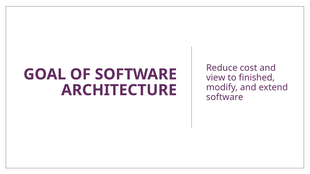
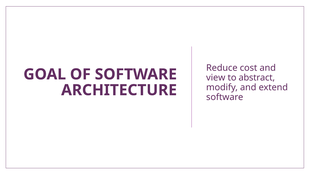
finished: finished -> abstract
